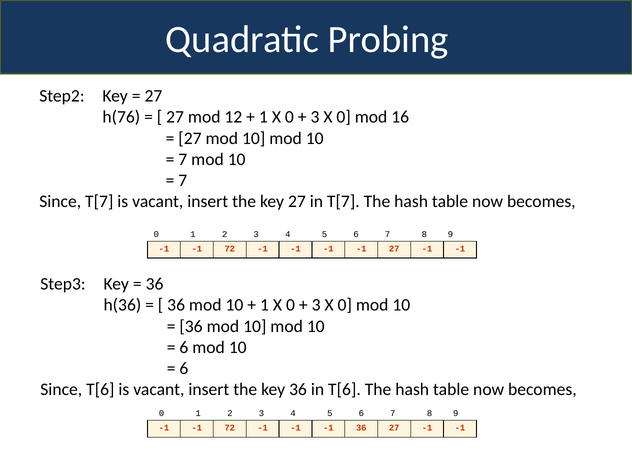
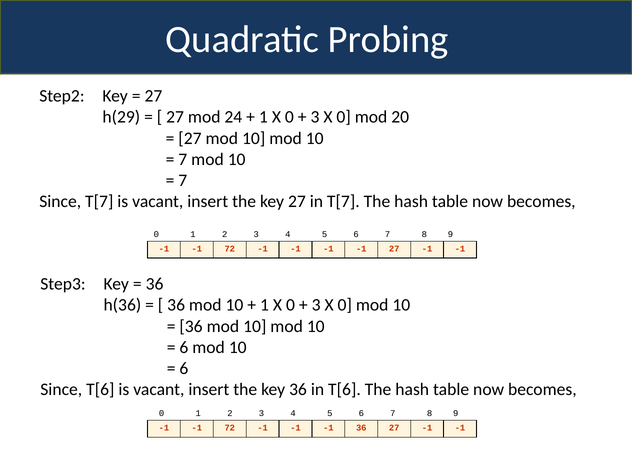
h(76: h(76 -> h(29
12: 12 -> 24
16: 16 -> 20
